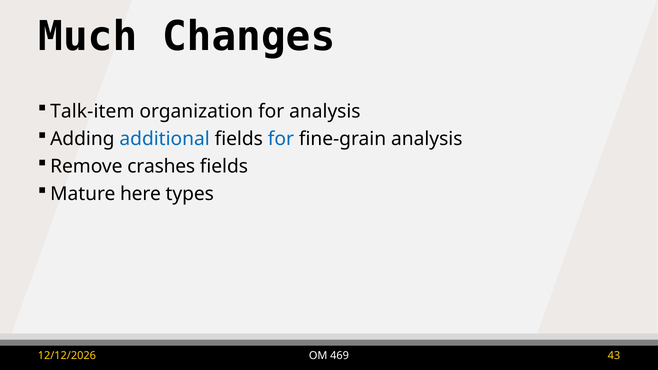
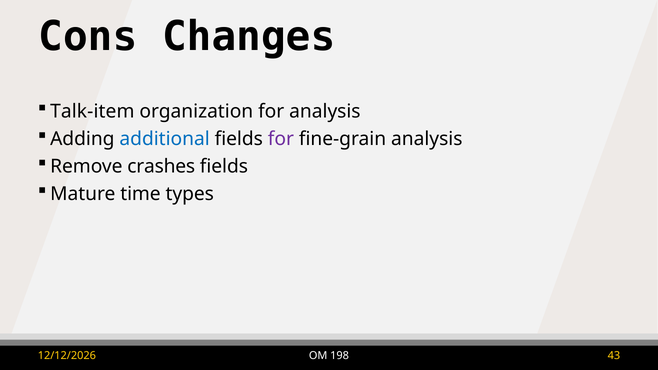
Much: Much -> Cons
for at (281, 139) colour: blue -> purple
here: here -> time
469: 469 -> 198
